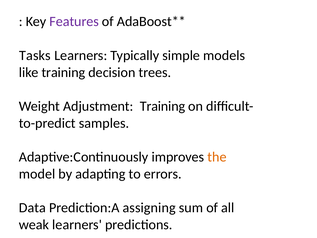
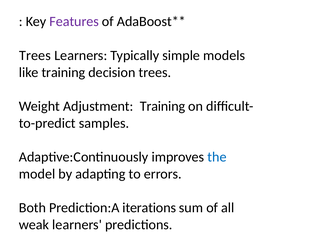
Tasks at (35, 55): Tasks -> Trees
the colour: orange -> blue
Data: Data -> Both
assigning: assigning -> iterations
